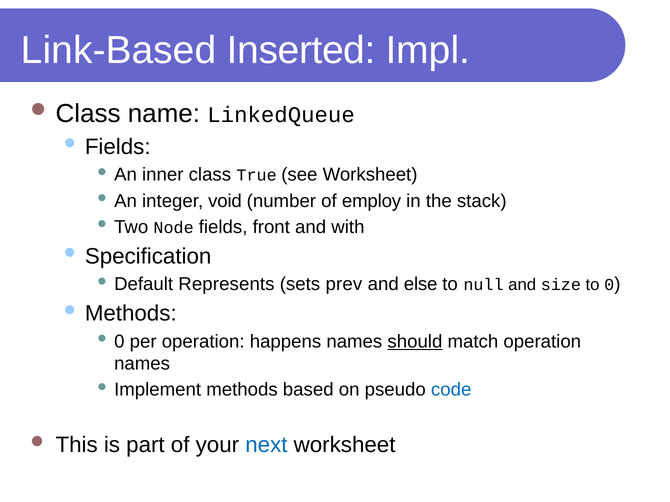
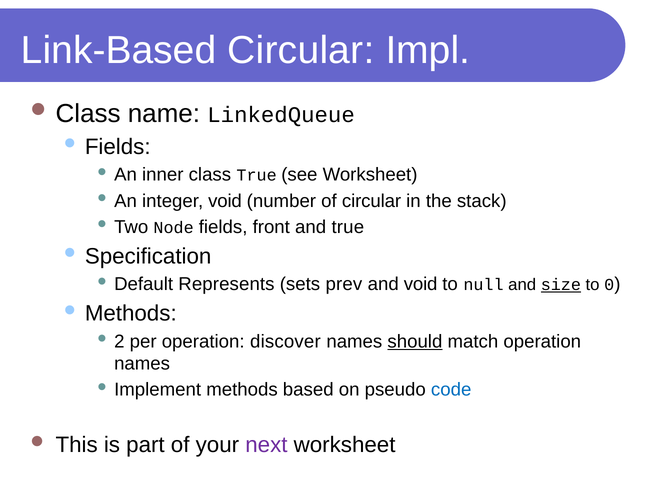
Link-Based Inserted: Inserted -> Circular
of employ: employ -> circular
and with: with -> true
and else: else -> void
size underline: none -> present
0 at (119, 342): 0 -> 2
happens: happens -> discover
next colour: blue -> purple
